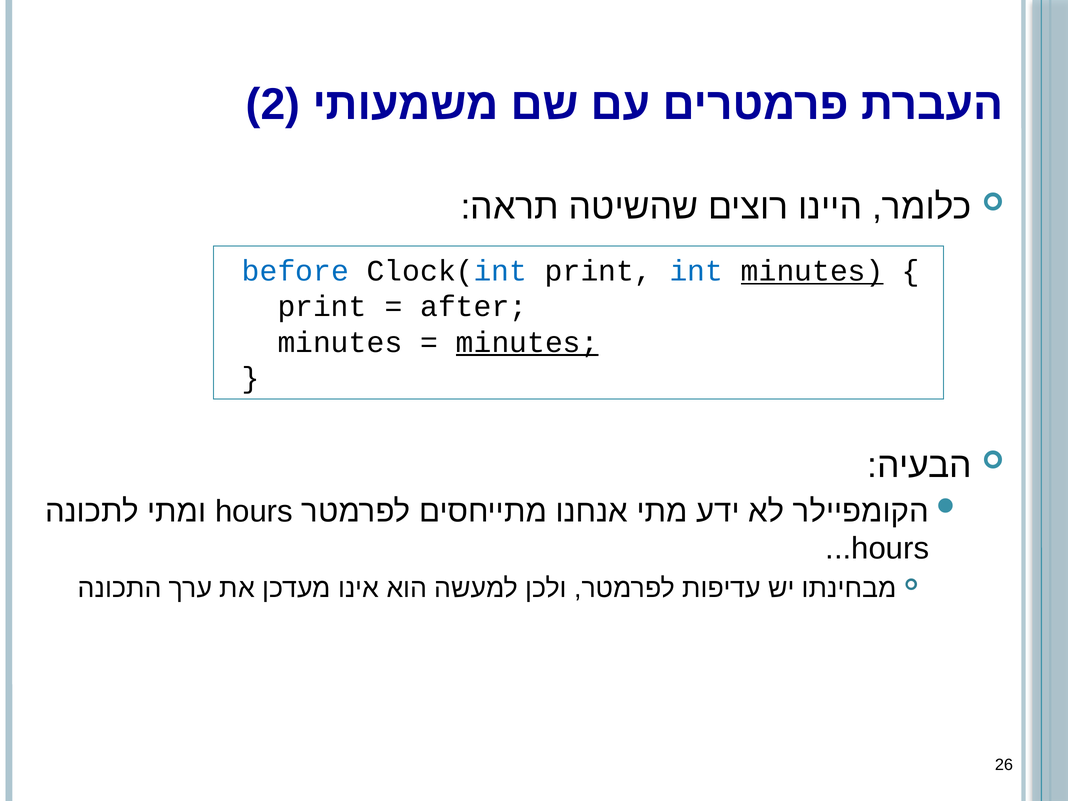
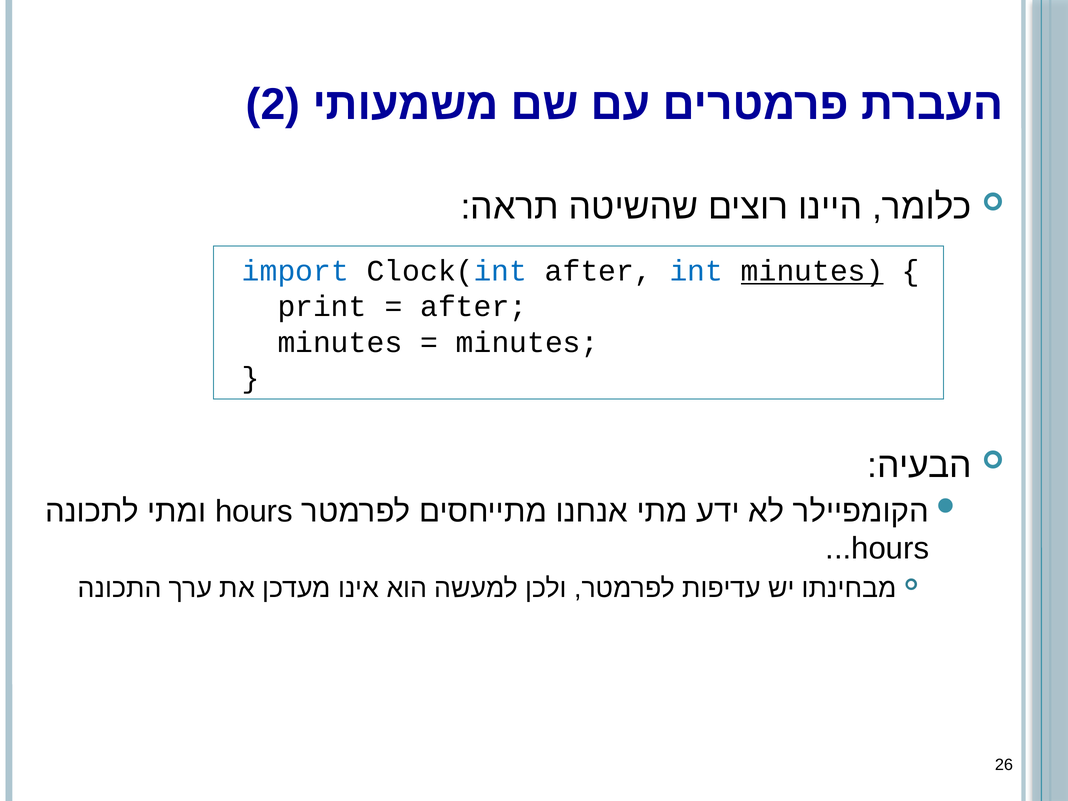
before: before -> import
Clock(int print: print -> after
minutes at (527, 342) underline: present -> none
